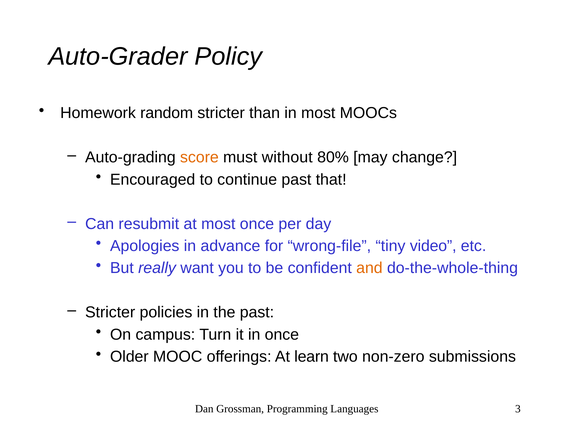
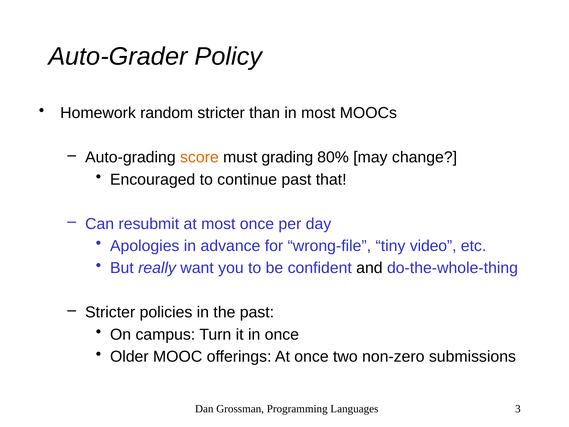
without: without -> grading
and colour: orange -> black
At learn: learn -> once
